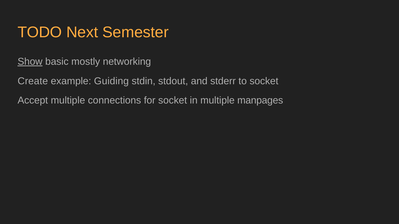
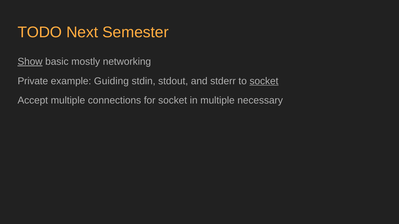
Create: Create -> Private
socket at (264, 81) underline: none -> present
manpages: manpages -> necessary
